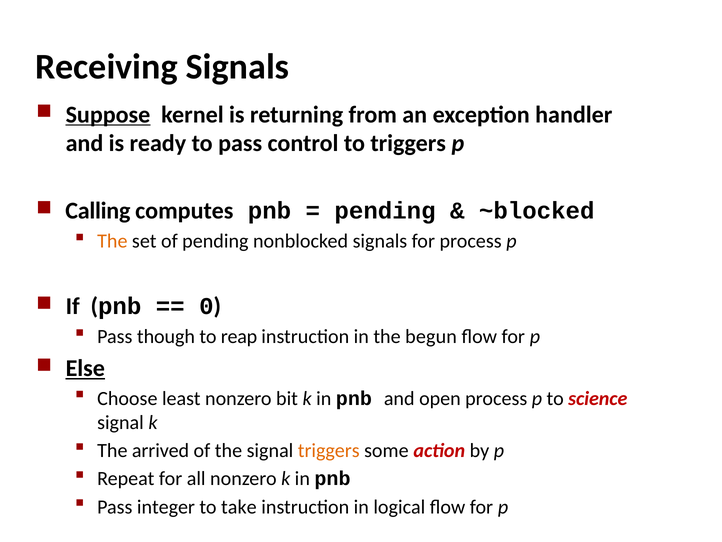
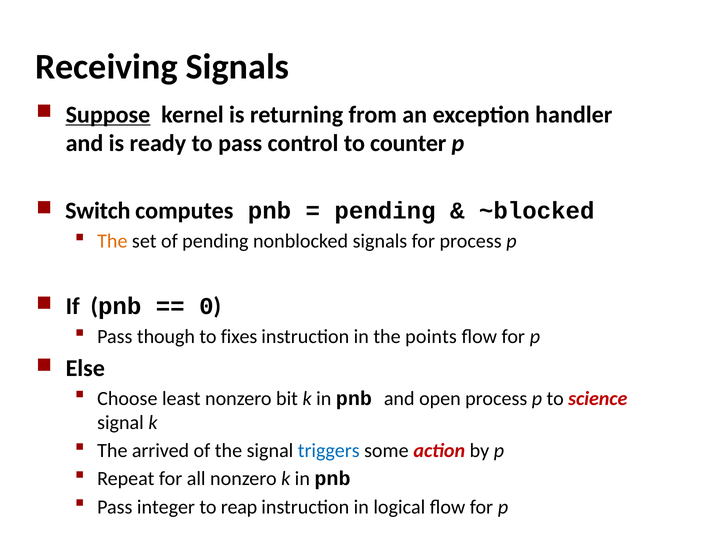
to triggers: triggers -> counter
Calling: Calling -> Switch
reap: reap -> fixes
begun: begun -> points
Else underline: present -> none
triggers at (329, 450) colour: orange -> blue
take: take -> reap
